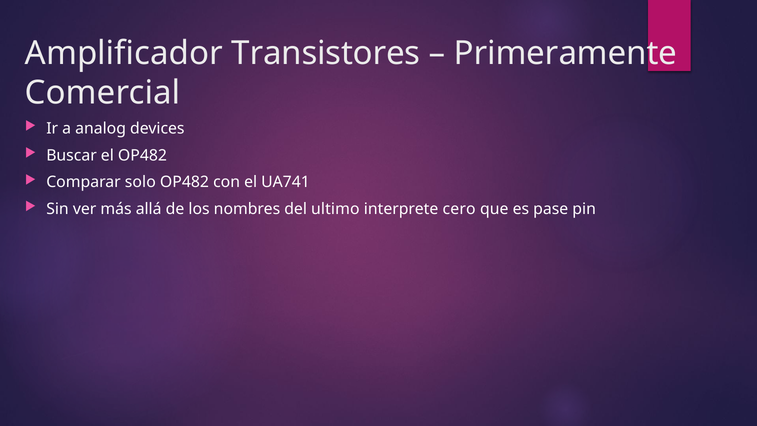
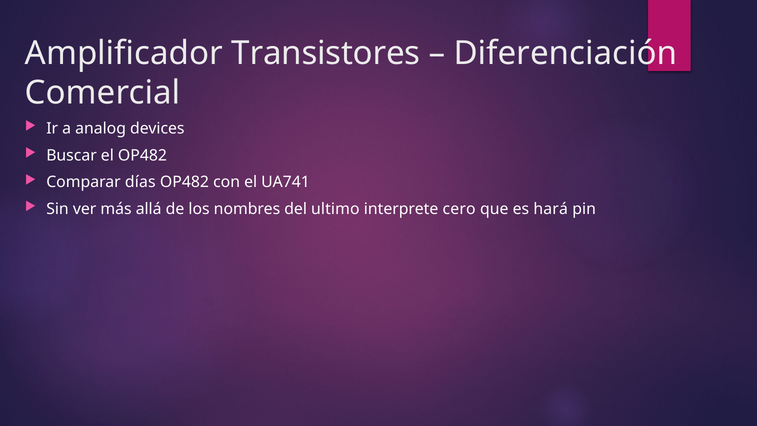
Primeramente: Primeramente -> Diferenciación
solo: solo -> días
pase: pase -> hará
